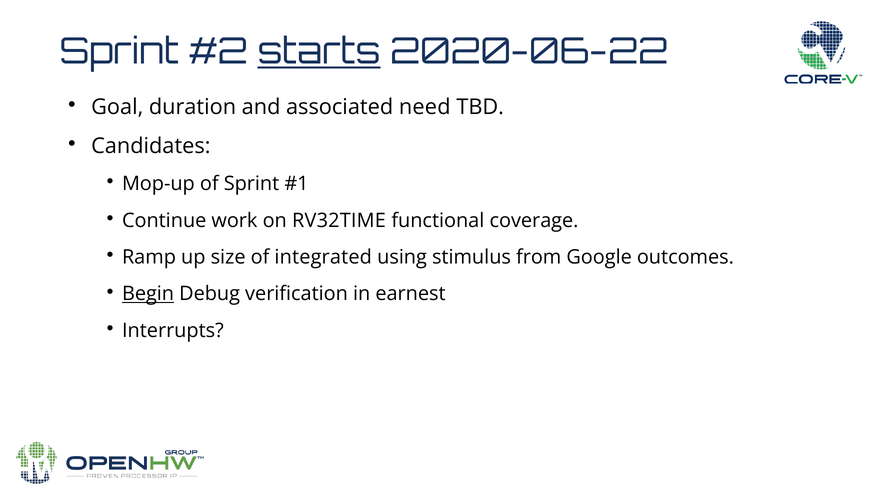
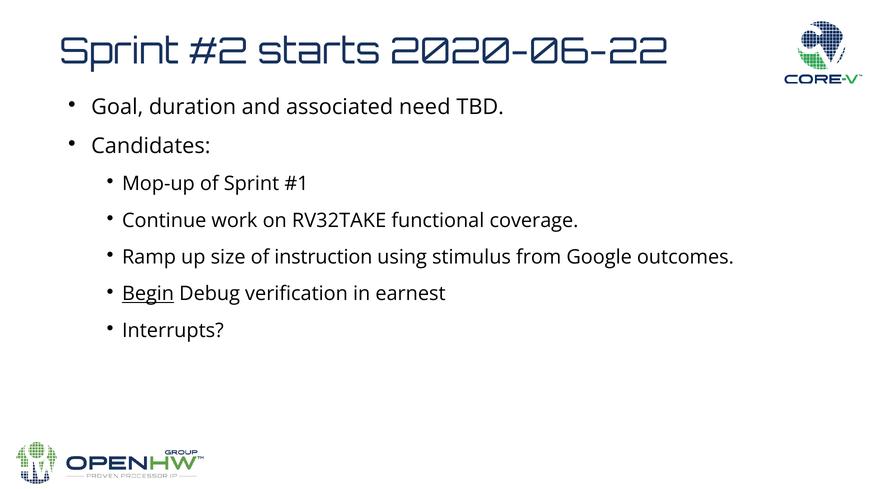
starts underline: present -> none
RV32TIME: RV32TIME -> RV32TAKE
integrated: integrated -> instruction
